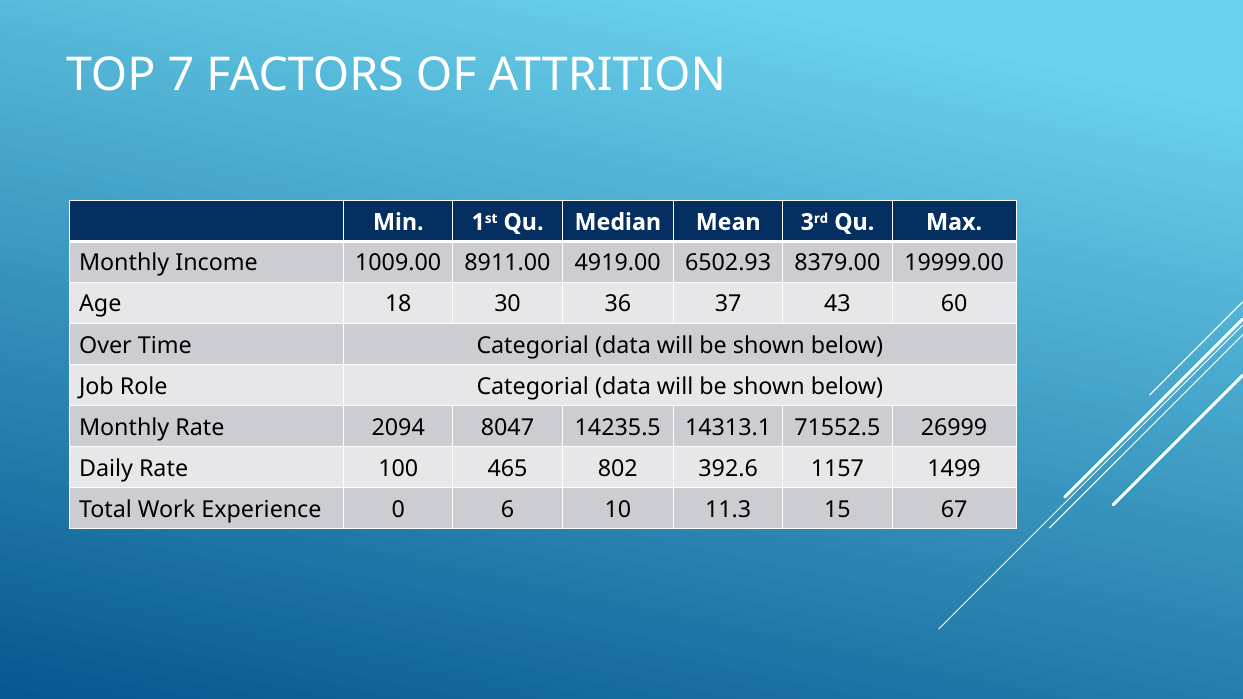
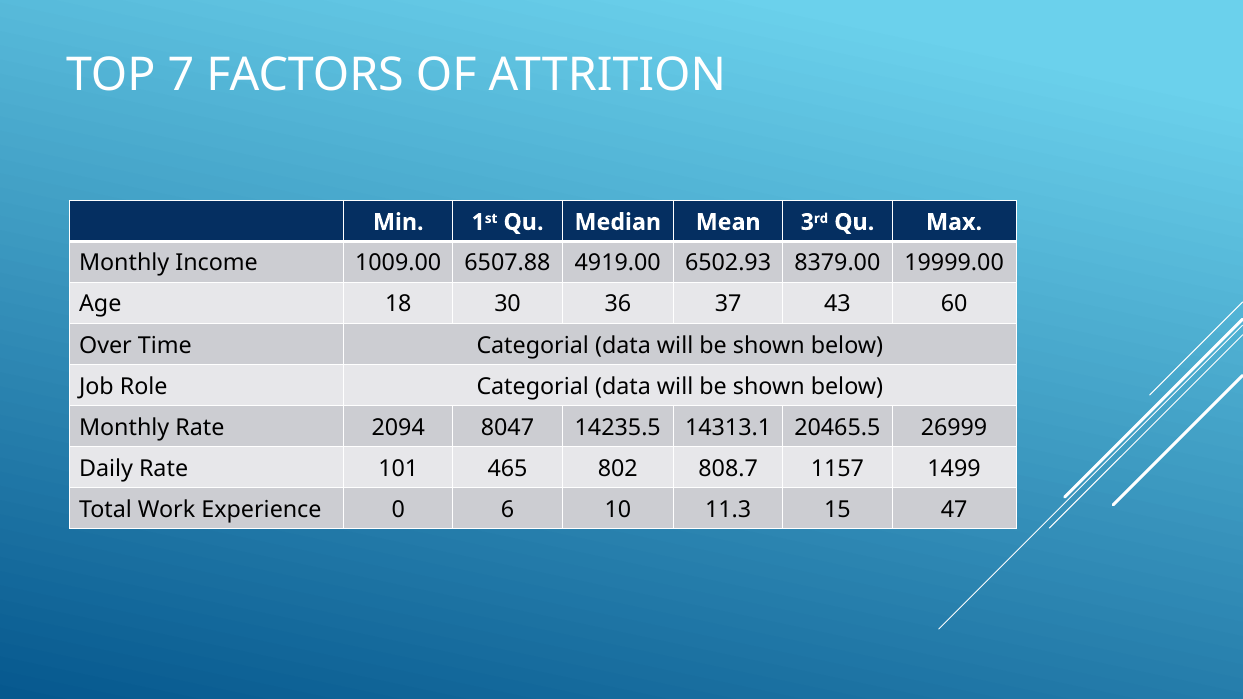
8911.00: 8911.00 -> 6507.88
71552.5: 71552.5 -> 20465.5
100: 100 -> 101
392.6: 392.6 -> 808.7
67: 67 -> 47
